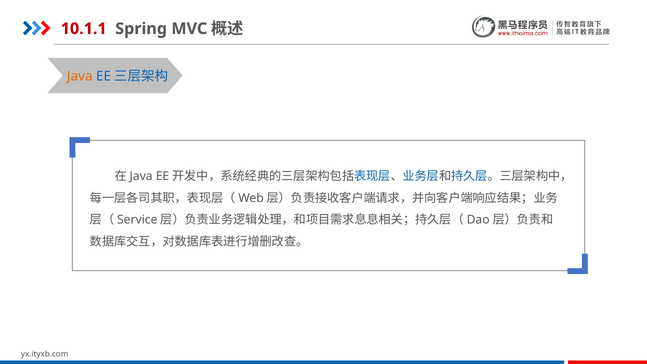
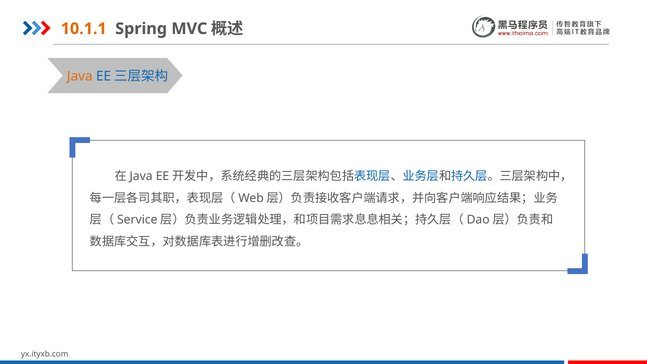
10.1.1 colour: red -> orange
